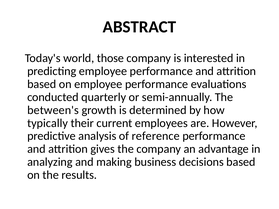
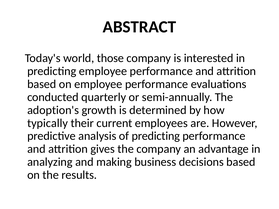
between's: between's -> adoption's
of reference: reference -> predicting
